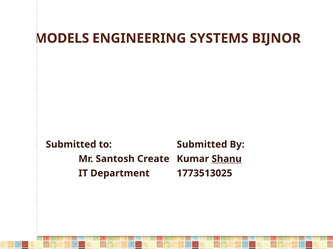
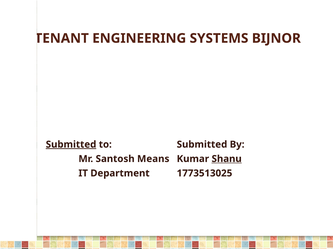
MODELS: MODELS -> TENANT
Submitted at (71, 145) underline: none -> present
Create: Create -> Means
